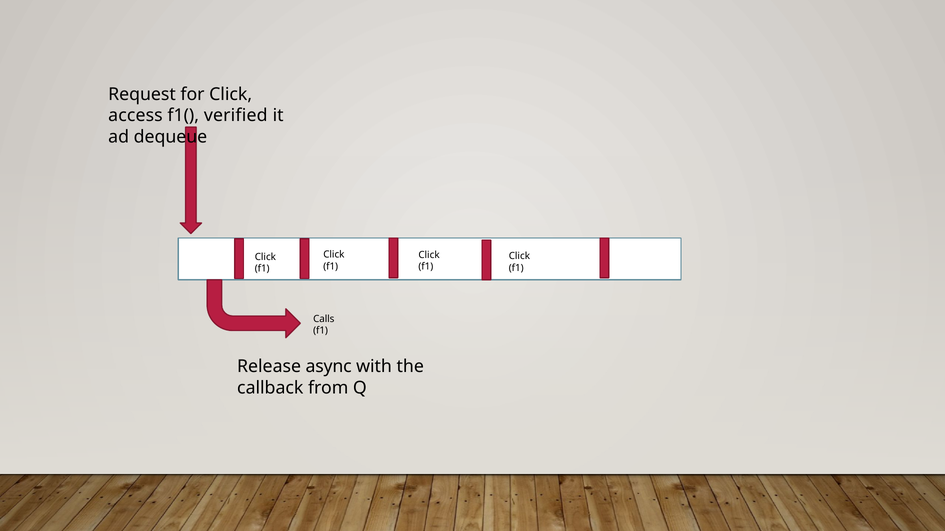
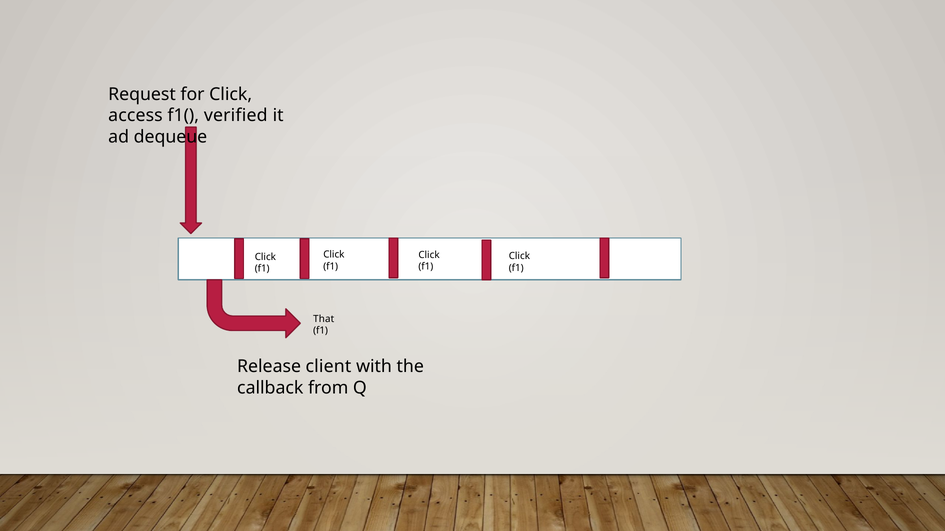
Calls: Calls -> That
async: async -> client
